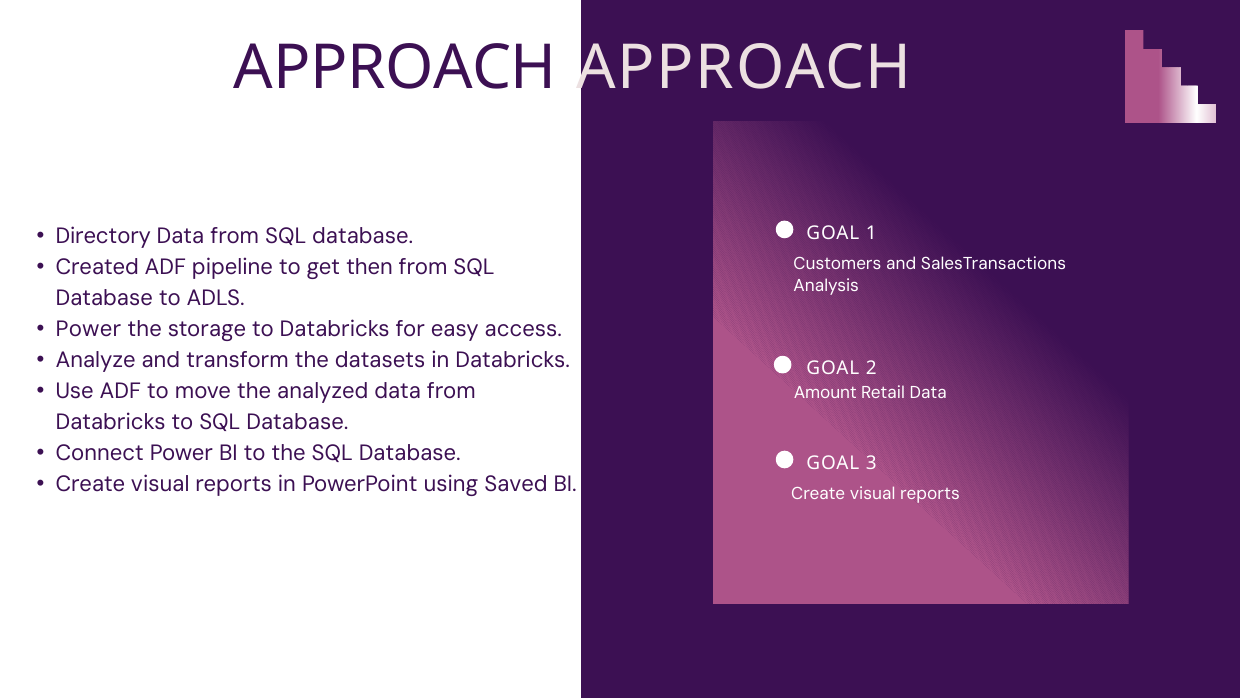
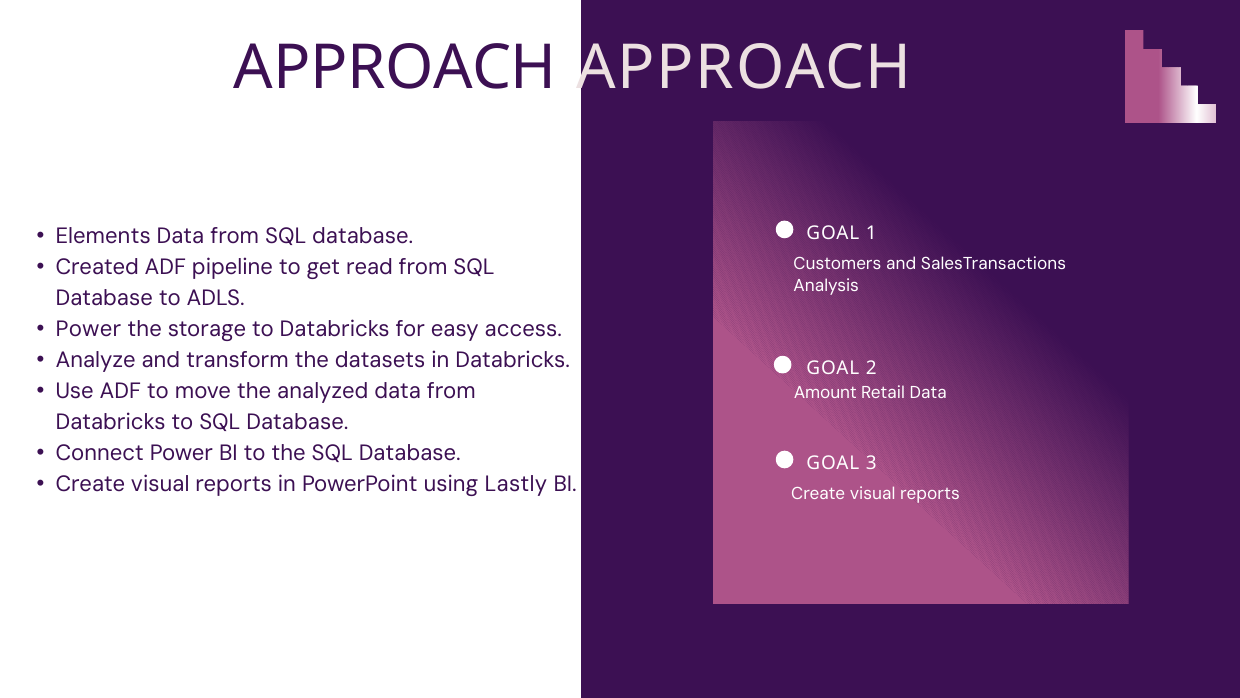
Directory: Directory -> Elements
then: then -> read
Saved: Saved -> Lastly
